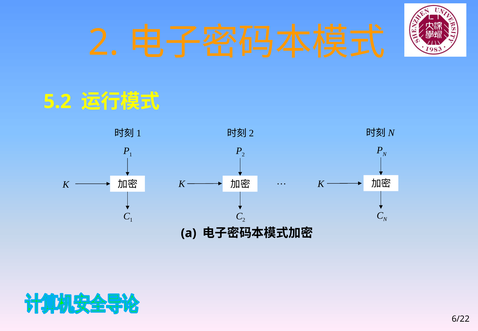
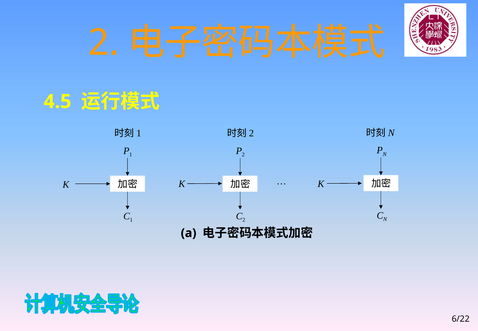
5.2: 5.2 -> 4.5
